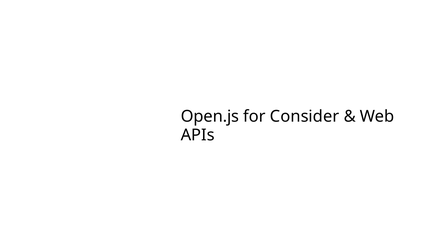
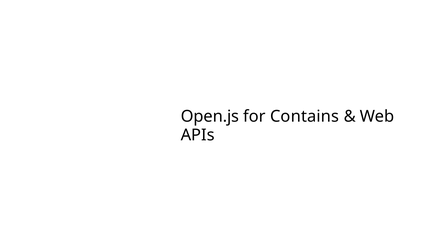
Consider: Consider -> Contains
